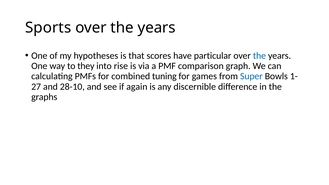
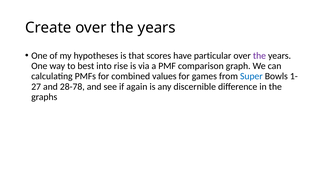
Sports: Sports -> Create
the at (259, 56) colour: blue -> purple
they: they -> best
tuning: tuning -> values
28-10: 28-10 -> 28-78
